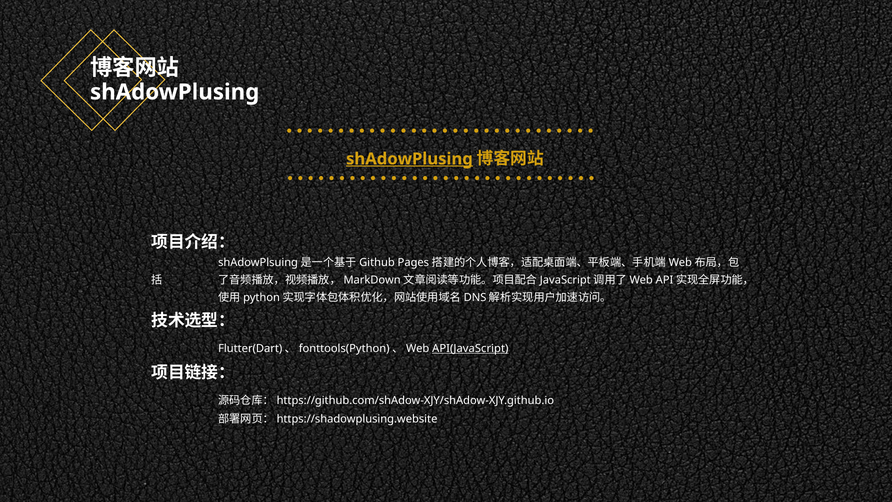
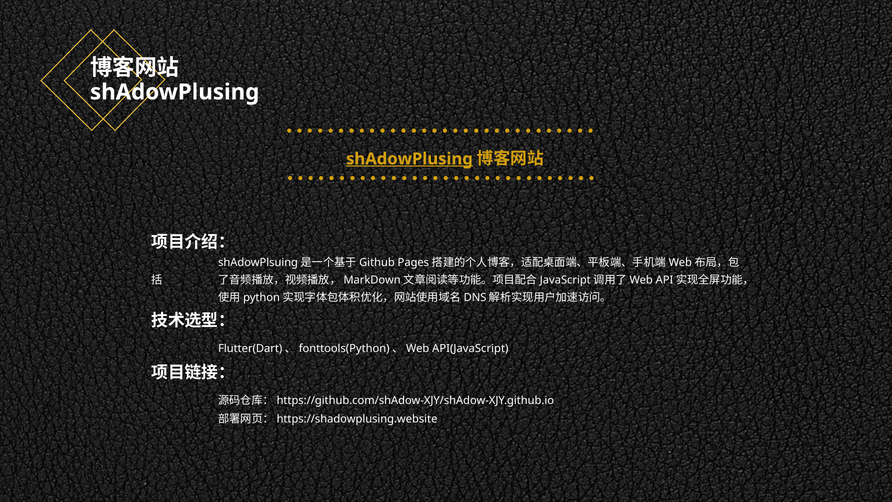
API(JavaScript underline: present -> none
